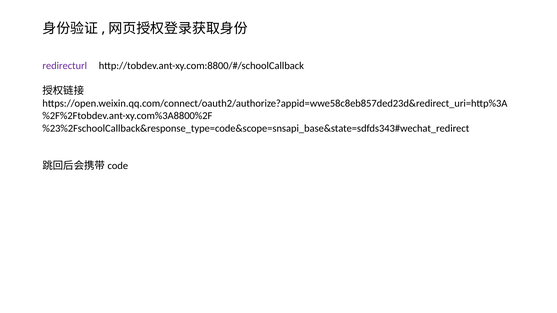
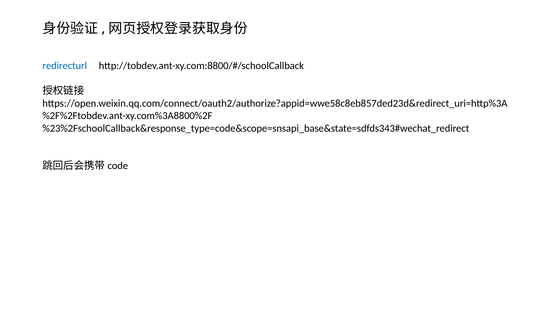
redirecturl colour: purple -> blue
